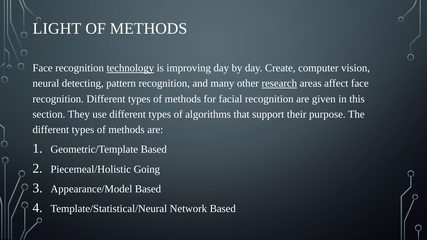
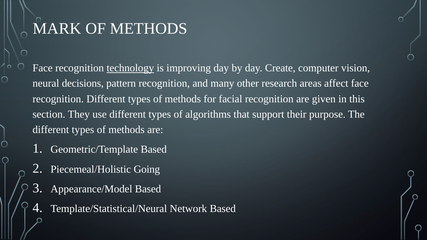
LIGHT: LIGHT -> MARK
detecting: detecting -> decisions
research underline: present -> none
